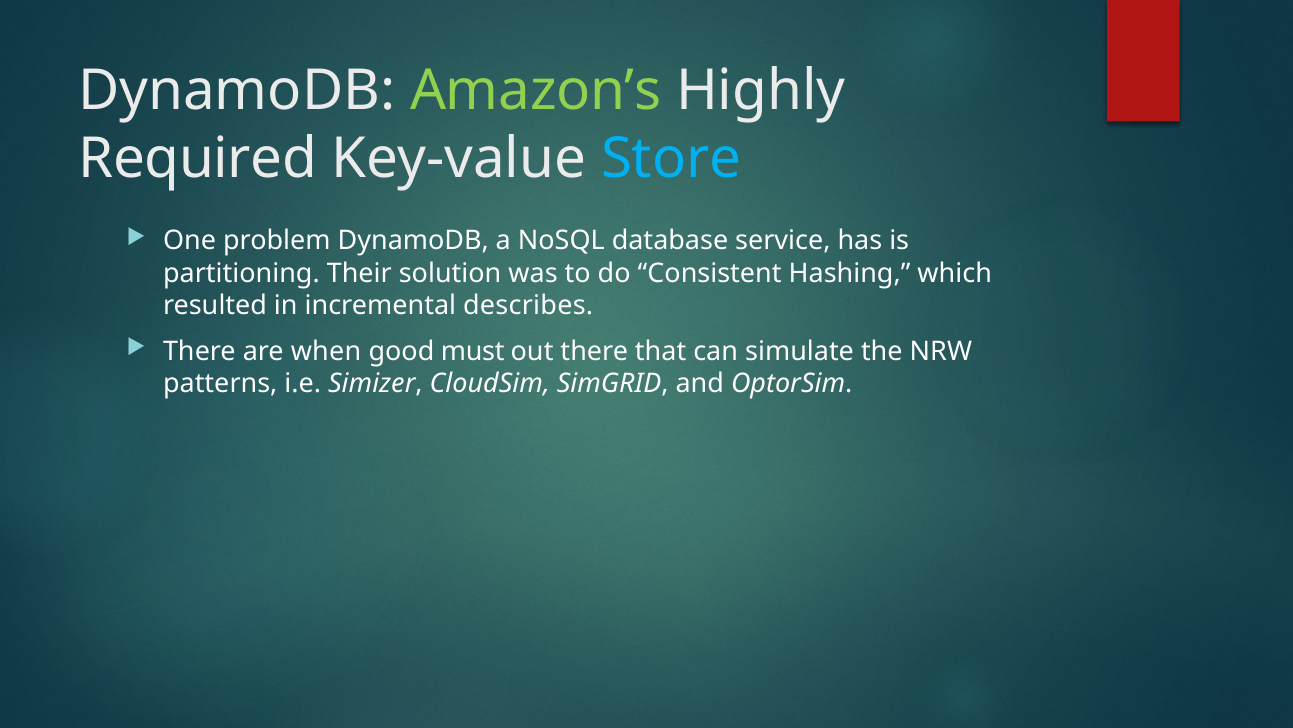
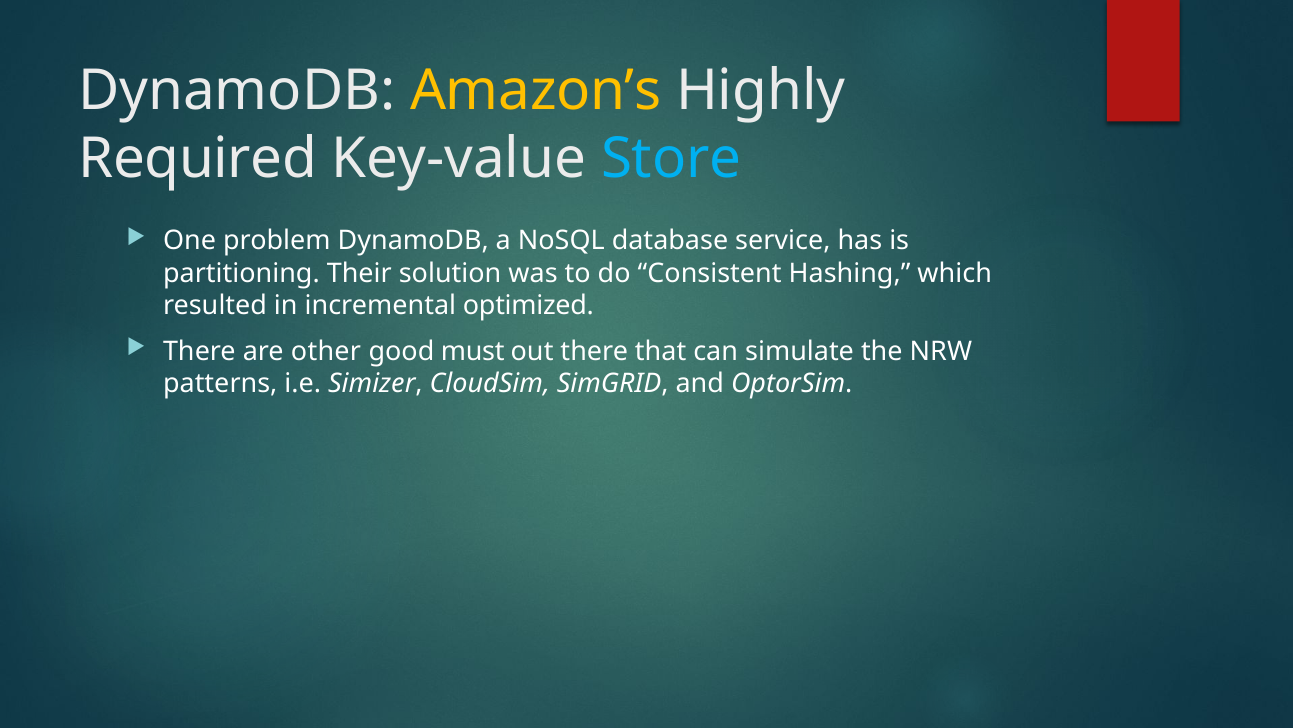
Amazon’s colour: light green -> yellow
describes: describes -> optimized
when: when -> other
